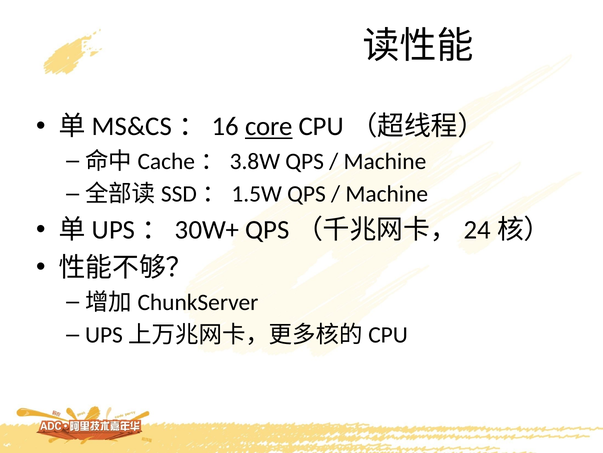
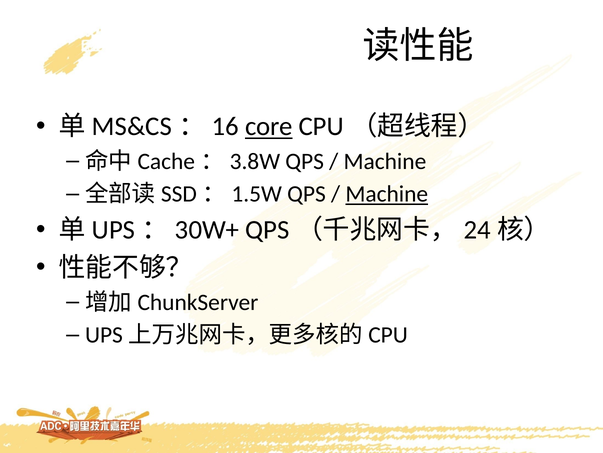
Machine at (387, 194) underline: none -> present
